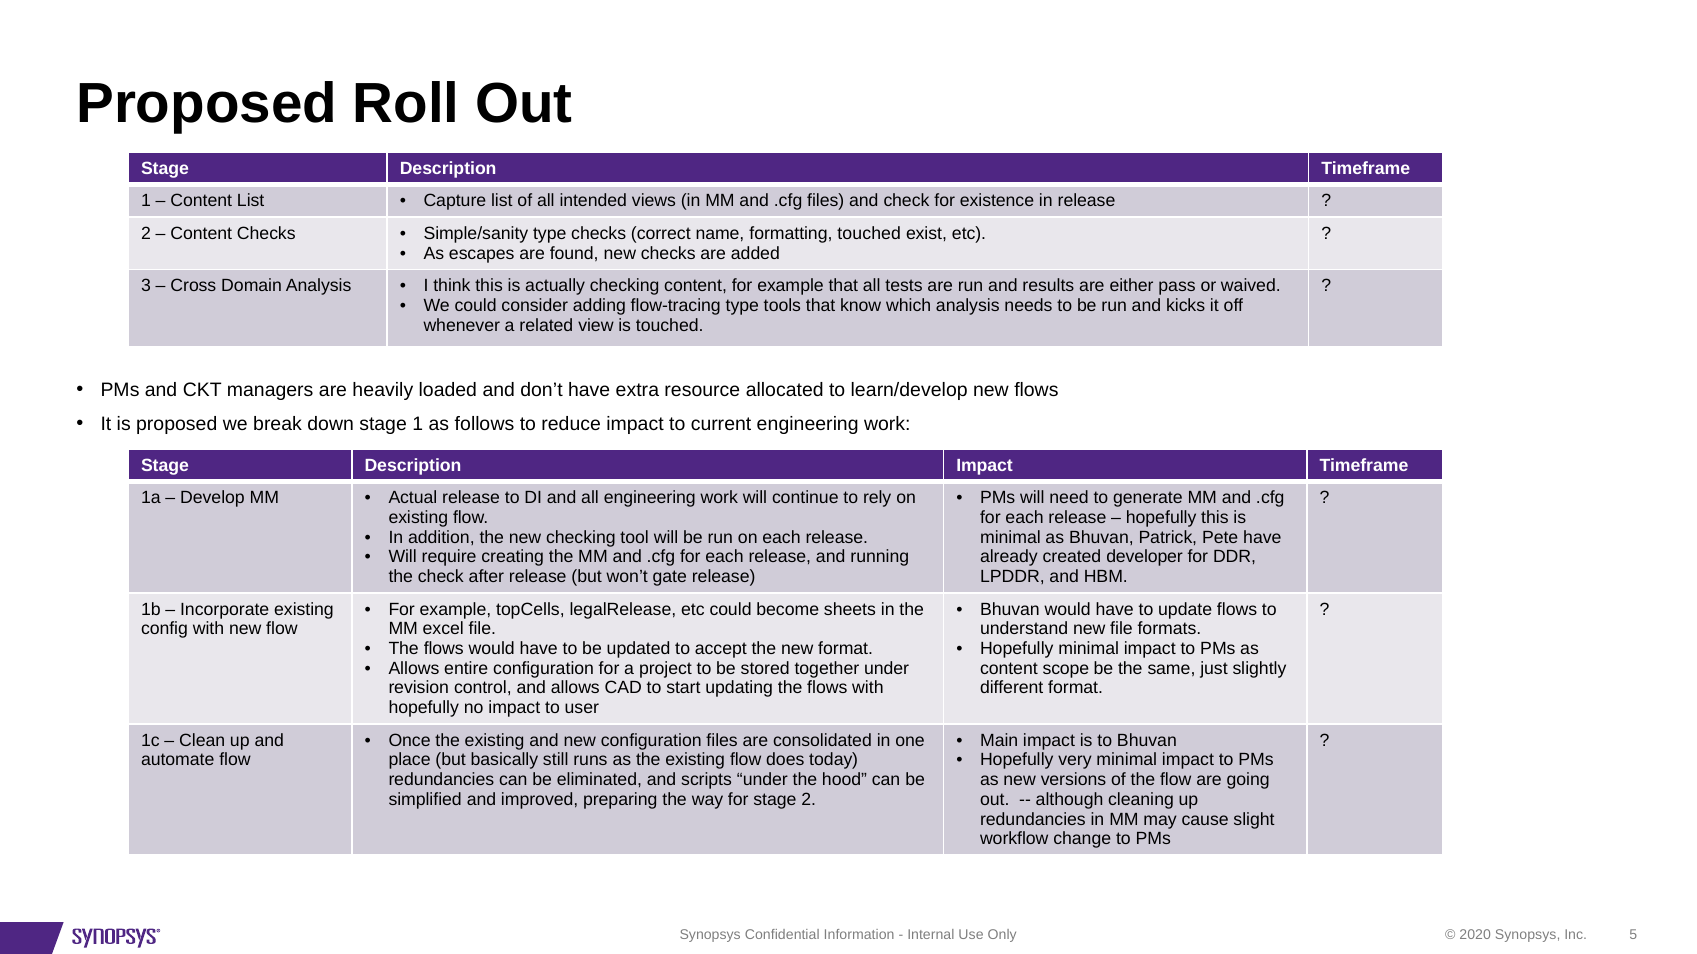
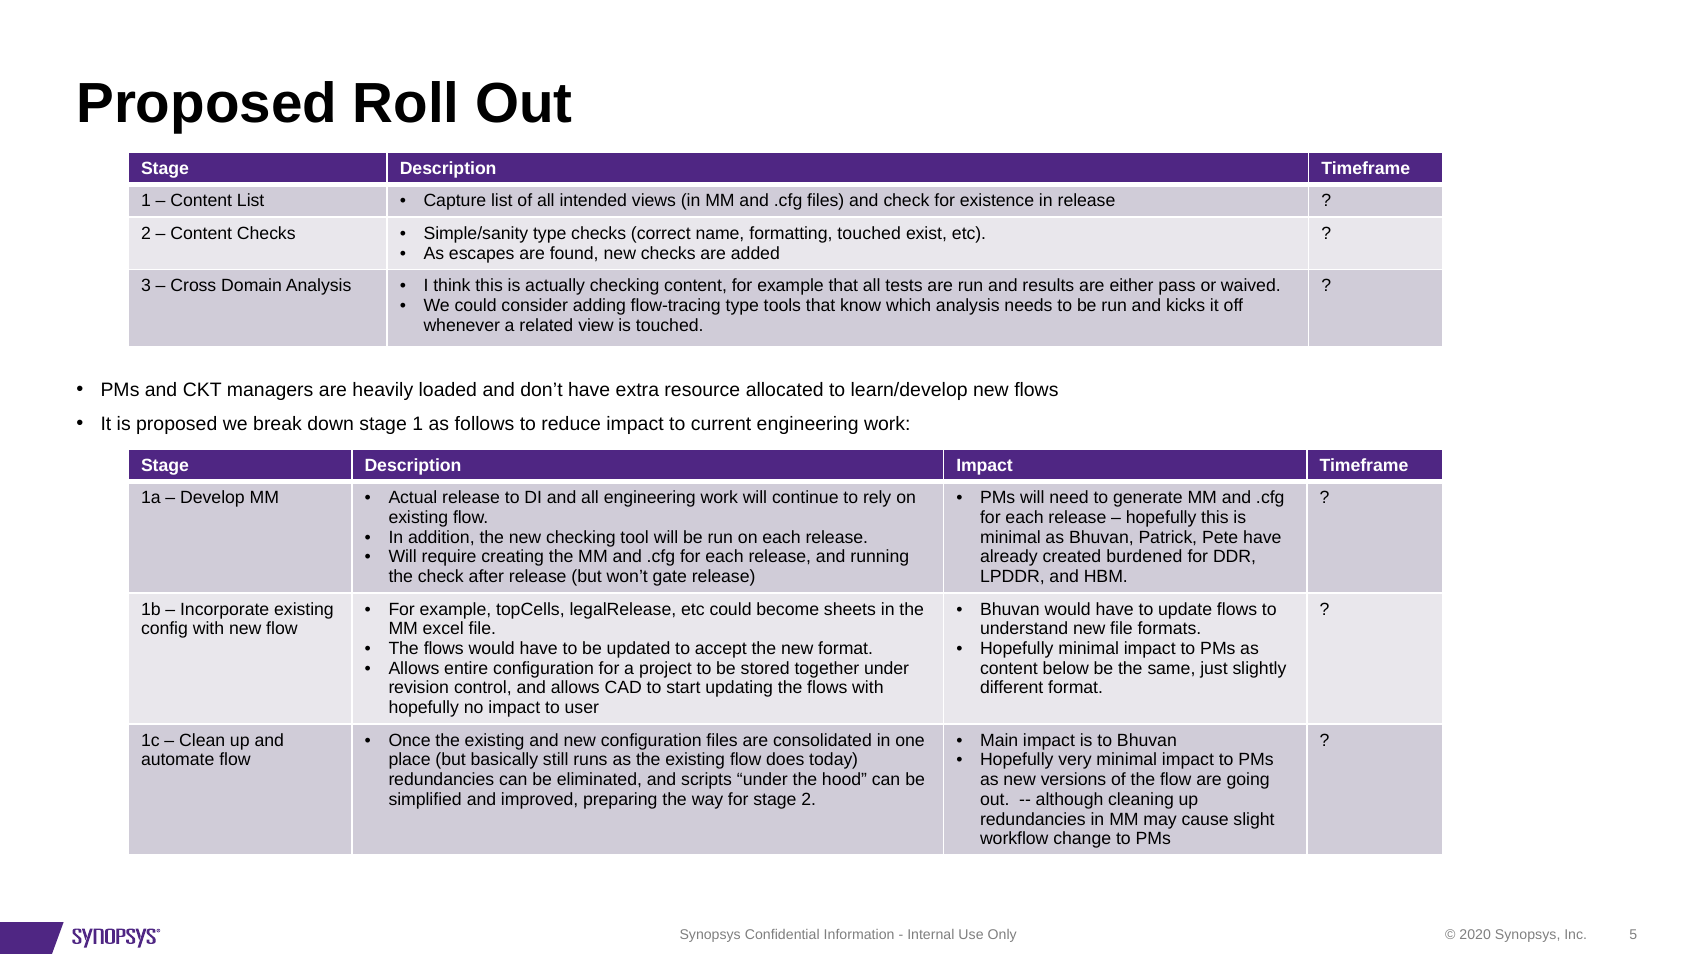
developer: developer -> burdened
scope: scope -> below
